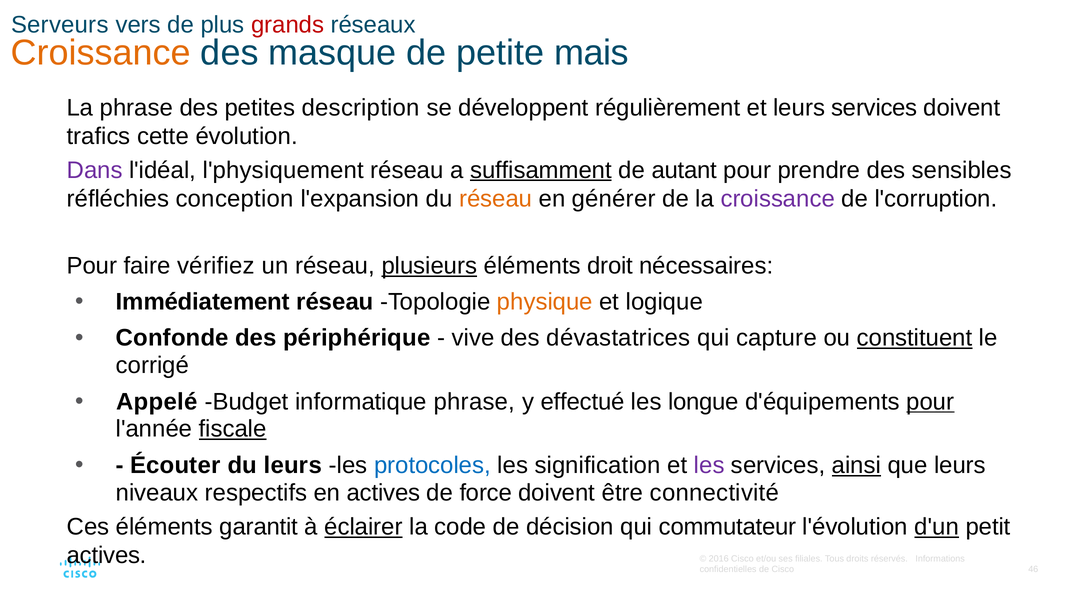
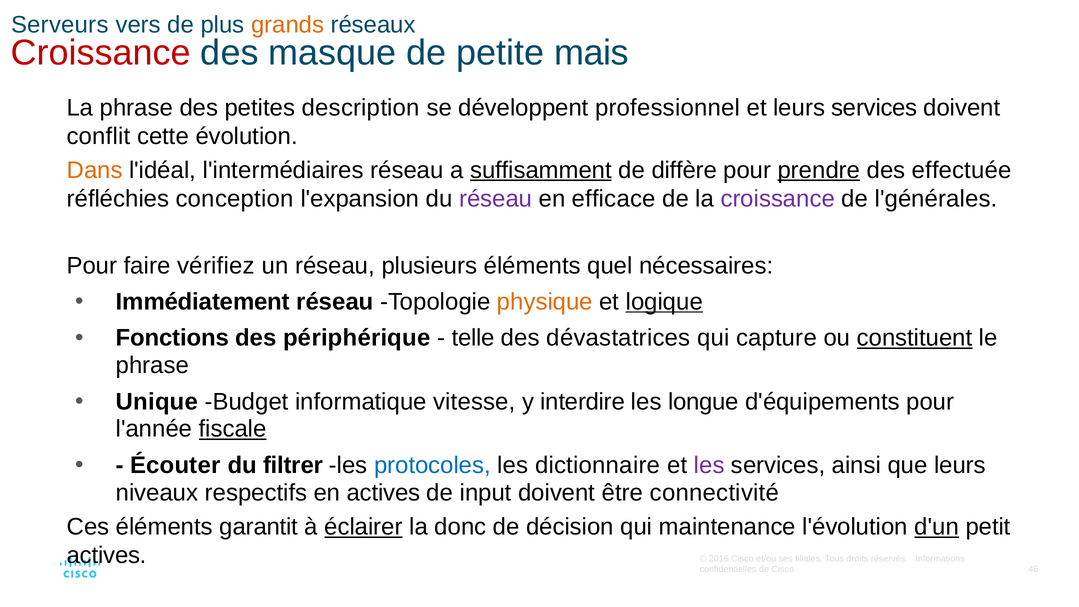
grands colour: red -> orange
Croissance at (101, 53) colour: orange -> red
régulièrement: régulièrement -> professionnel
trafics: trafics -> conflit
Dans colour: purple -> orange
l'physiquement: l'physiquement -> l'intermédiaires
autant: autant -> diffère
prendre underline: none -> present
sensibles: sensibles -> effectuée
réseau at (496, 199) colour: orange -> purple
générer: générer -> efficace
l'corruption: l'corruption -> l'générales
plusieurs underline: present -> none
droit: droit -> quel
logique underline: none -> present
Confonde: Confonde -> Fonctions
vive: vive -> telle
corrigé at (152, 365): corrigé -> phrase
Appelé: Appelé -> Unique
informatique phrase: phrase -> vitesse
effectué: effectué -> interdire
pour at (930, 402) underline: present -> none
du leurs: leurs -> filtrer
signification: signification -> dictionnaire
ainsi underline: present -> none
force: force -> input
code: code -> donc
commutateur: commutateur -> maintenance
